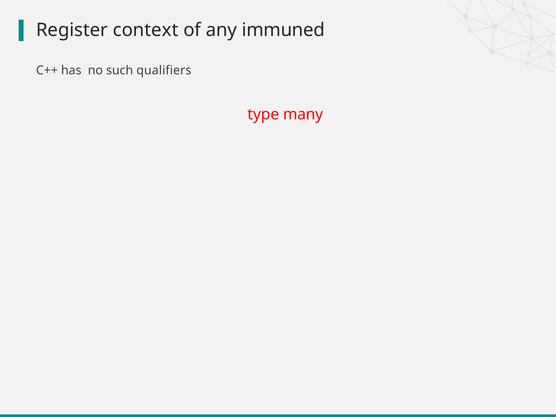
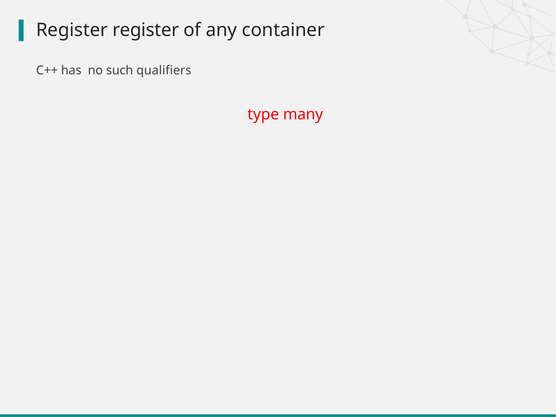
Register context: context -> register
immuned: immuned -> container
